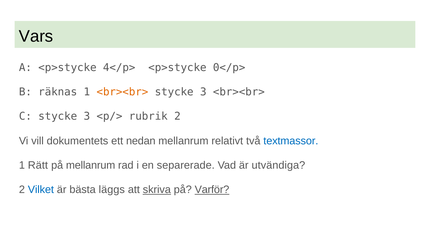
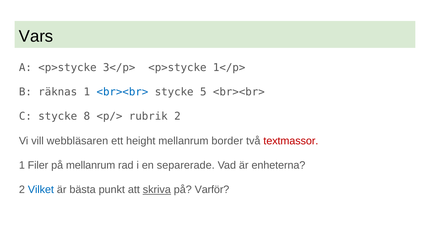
4</p>: 4</p> -> 3</p>
0</p>: 0</p> -> 1</p>
<br><br> at (122, 92) colour: orange -> blue
3 at (203, 92): 3 -> 5
C stycke 3: 3 -> 8
dokumentets: dokumentets -> webbläsaren
nedan: nedan -> height
relativt: relativt -> border
textmassor colour: blue -> red
Rätt: Rätt -> Filer
utvändiga: utvändiga -> enheterna
läggs: läggs -> punkt
Varför underline: present -> none
